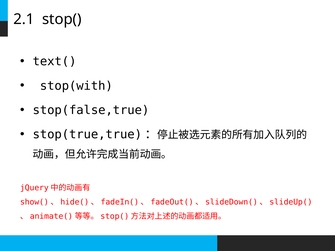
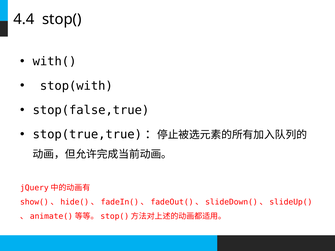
2.1: 2.1 -> 4.4
text(: text( -> with(
